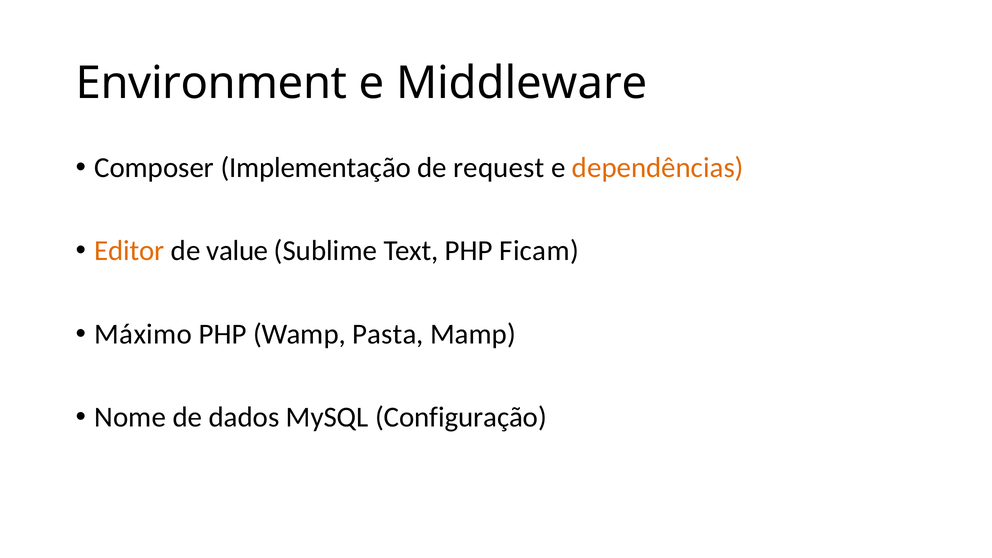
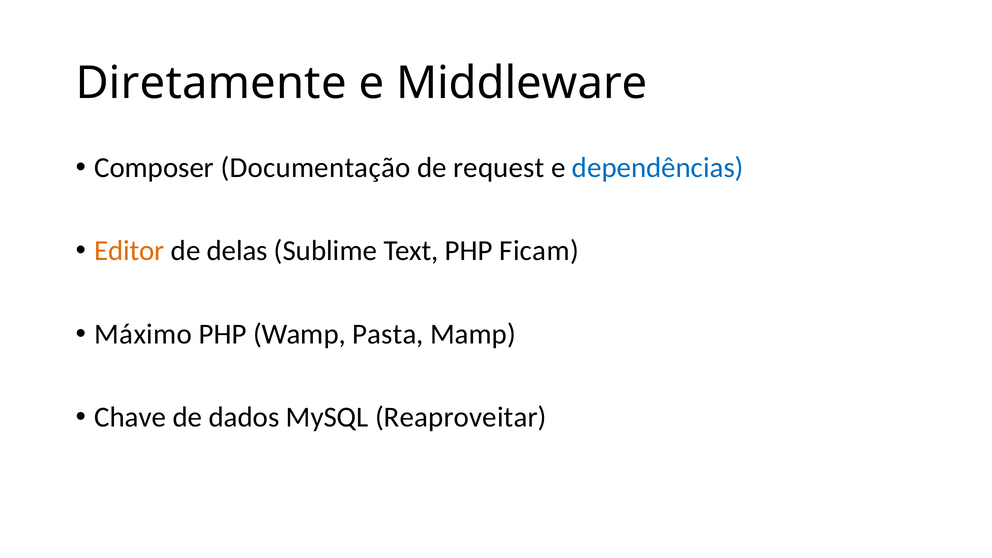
Environment: Environment -> Diretamente
Implementação: Implementação -> Documentação
dependências colour: orange -> blue
value: value -> delas
Nome: Nome -> Chave
Configuração: Configuração -> Reaproveitar
